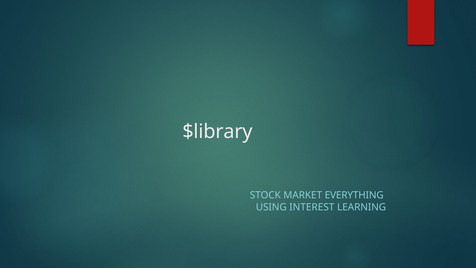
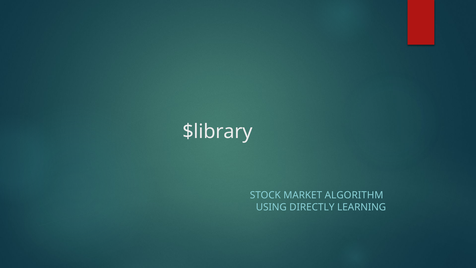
EVERYTHING: EVERYTHING -> ALGORITHM
INTEREST: INTEREST -> DIRECTLY
